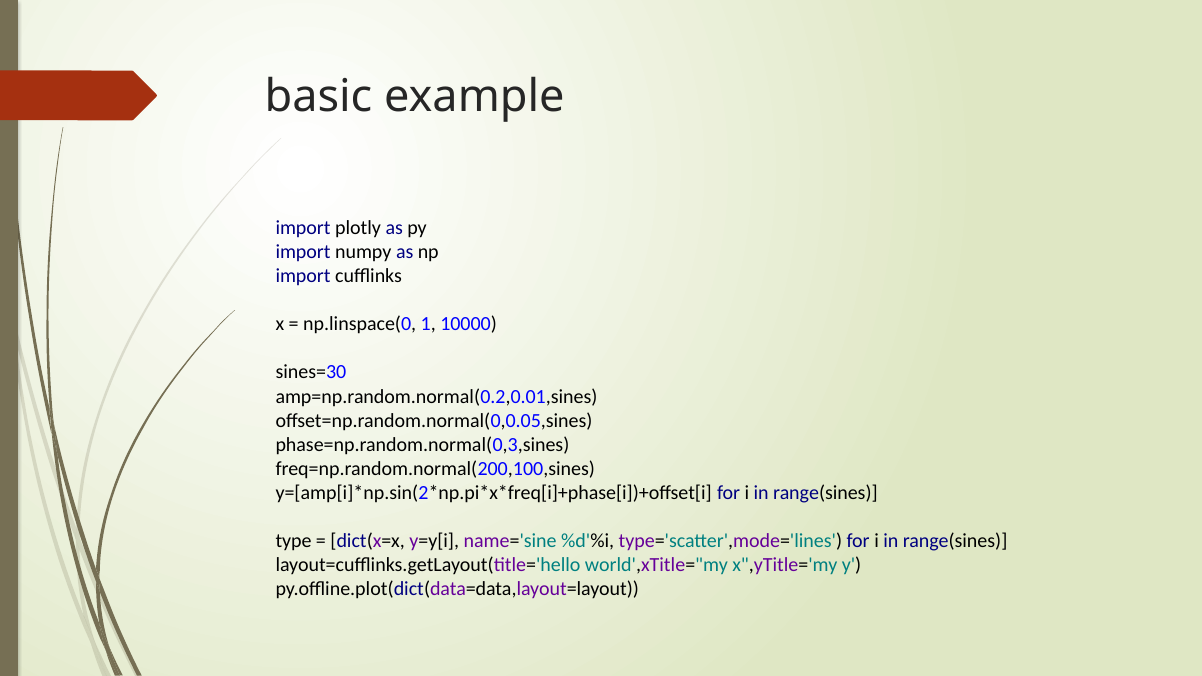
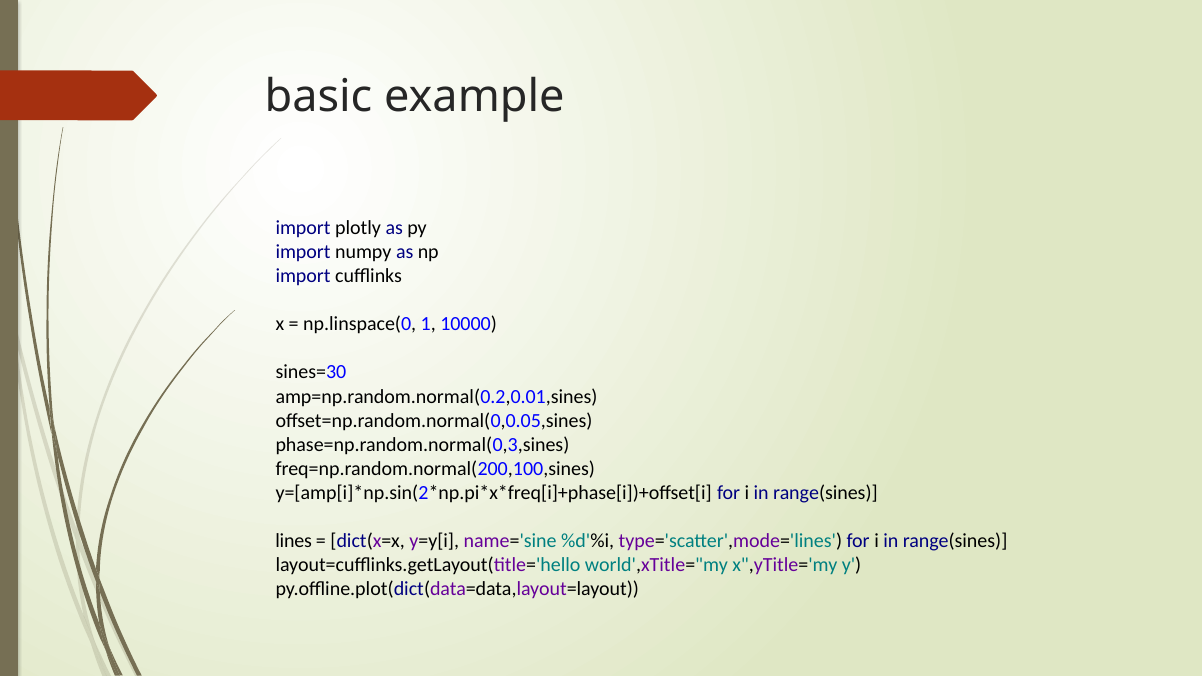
type: type -> lines
